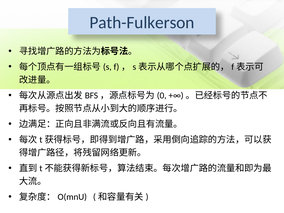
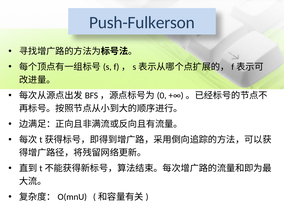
Path-Fulkerson: Path-Fulkerson -> Push-Fulkerson
